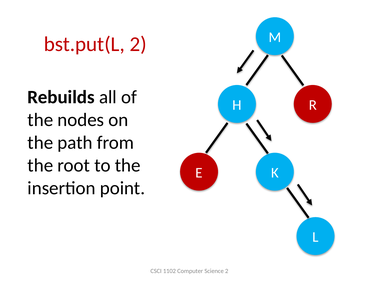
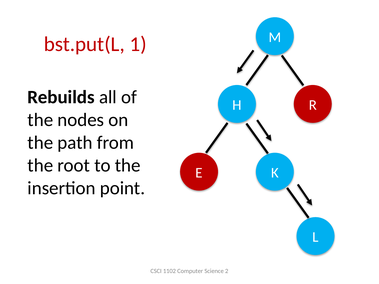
bst.put(L 2: 2 -> 1
